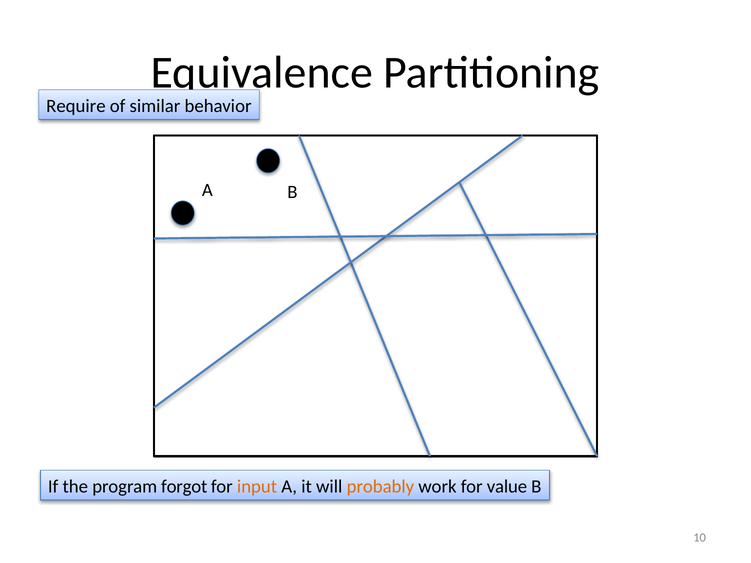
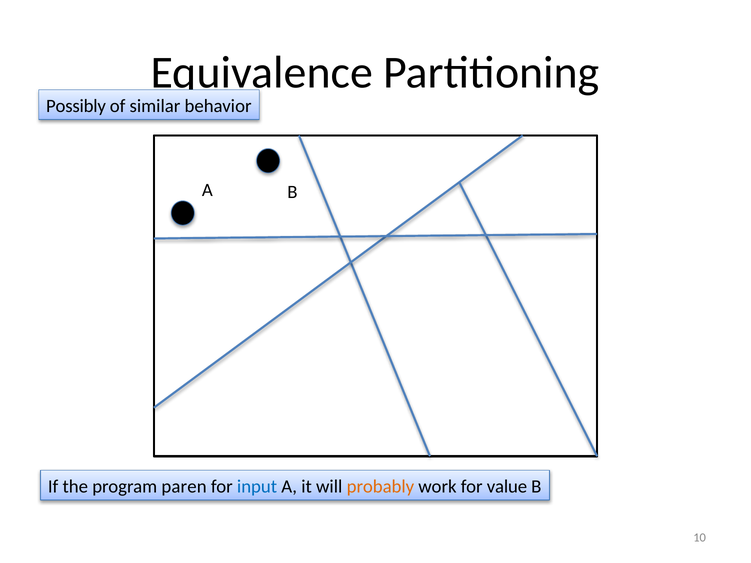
Require: Require -> Possibly
forgot: forgot -> paren
input colour: orange -> blue
